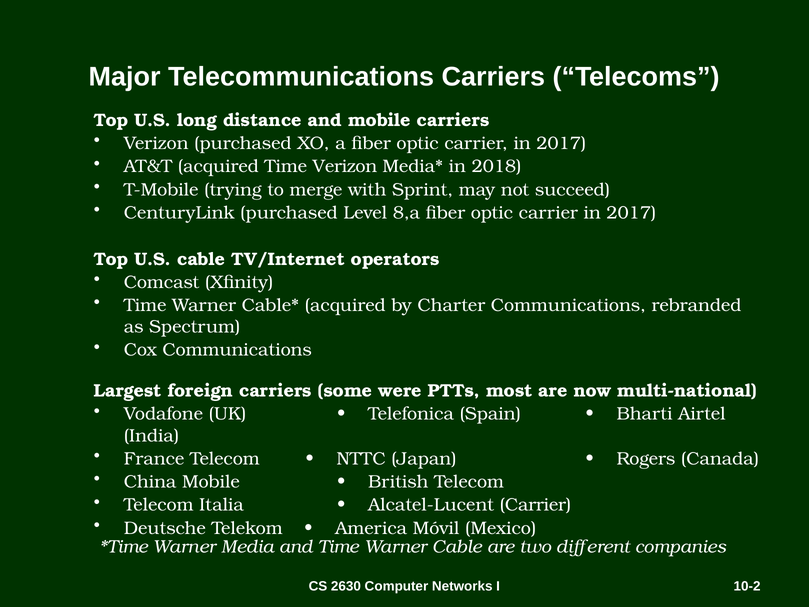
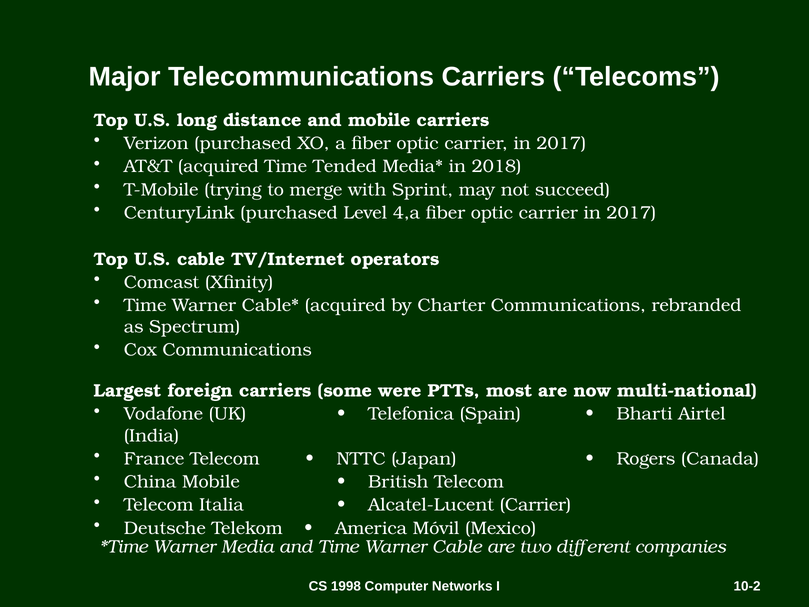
Time Verizon: Verizon -> Tended
8,a: 8,a -> 4,a
2630: 2630 -> 1998
